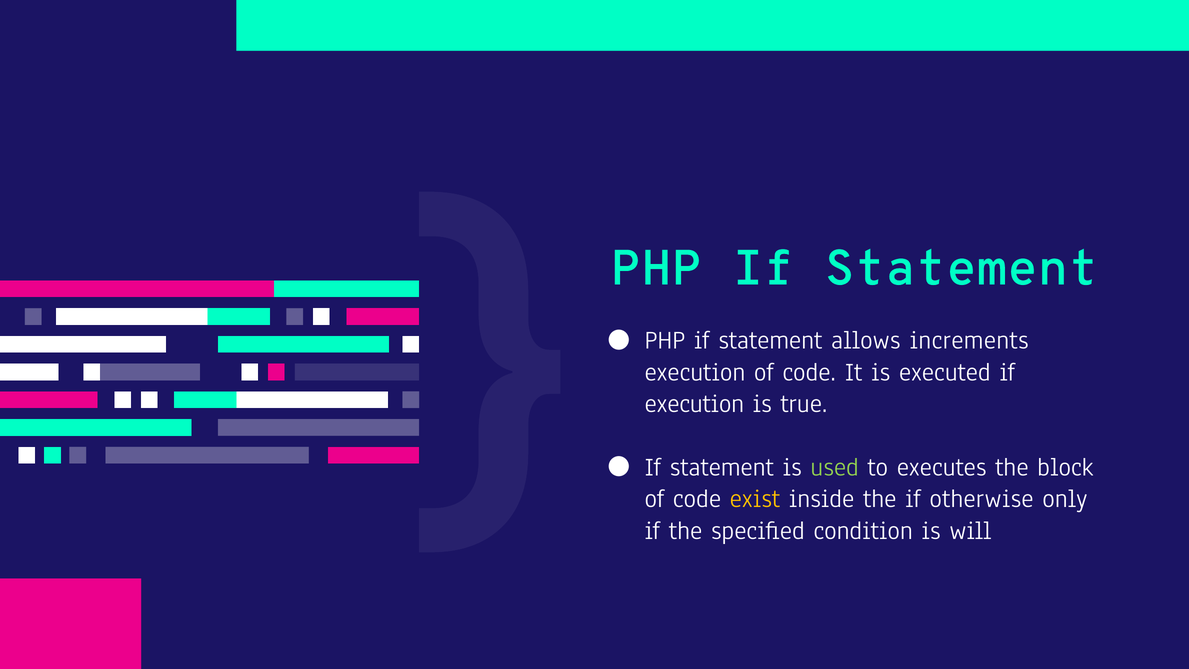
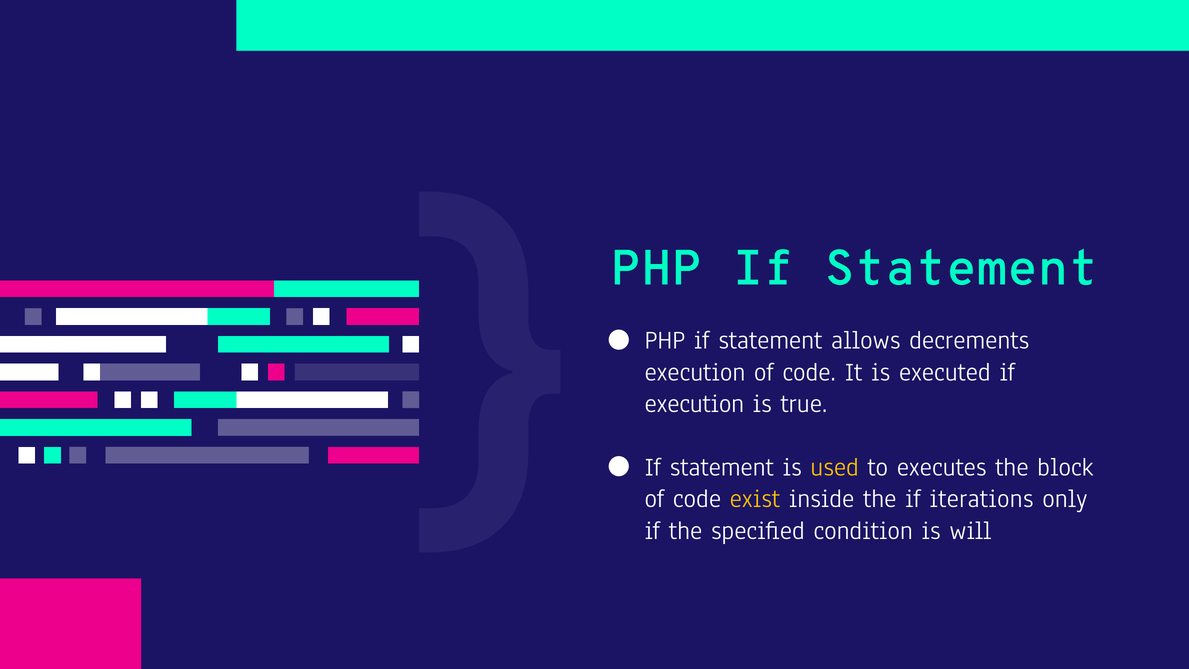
increments: increments -> decrements
used colour: light green -> yellow
otherwise: otherwise -> iterations
